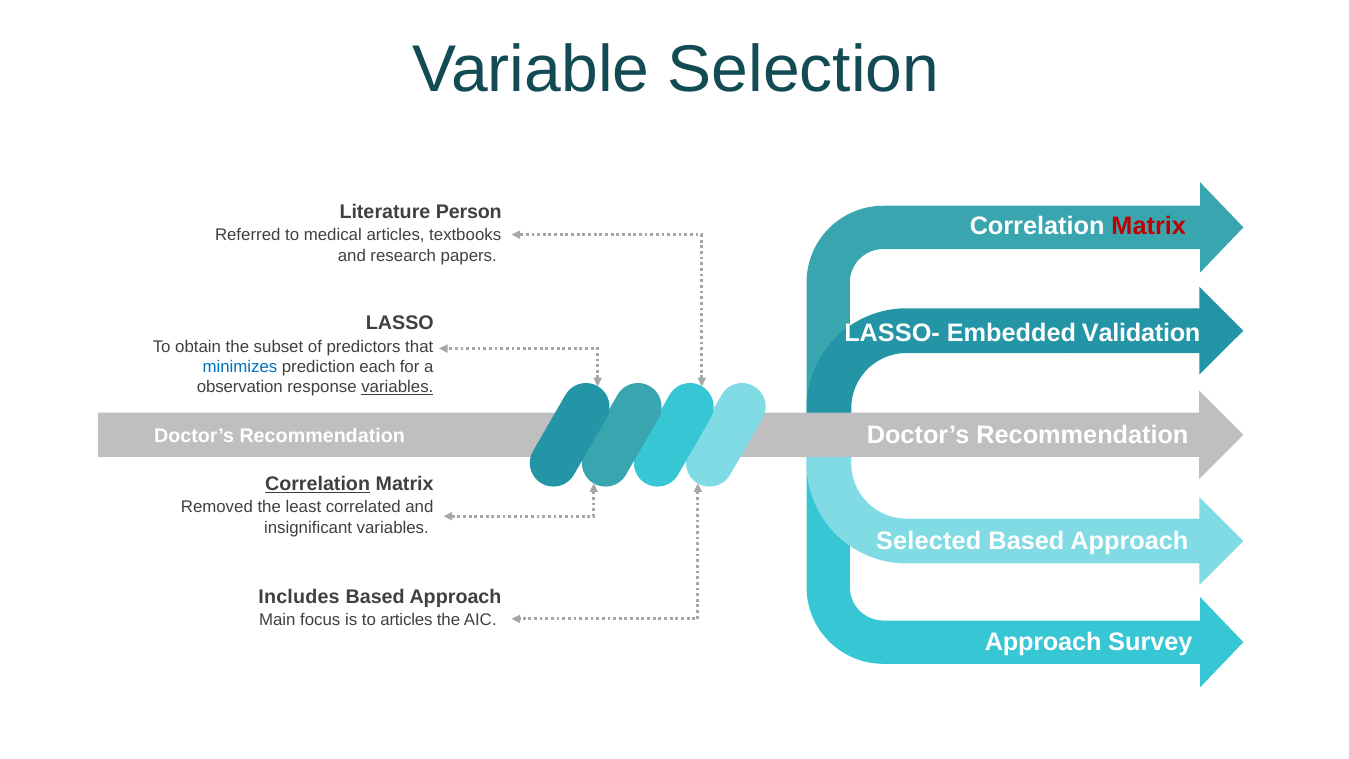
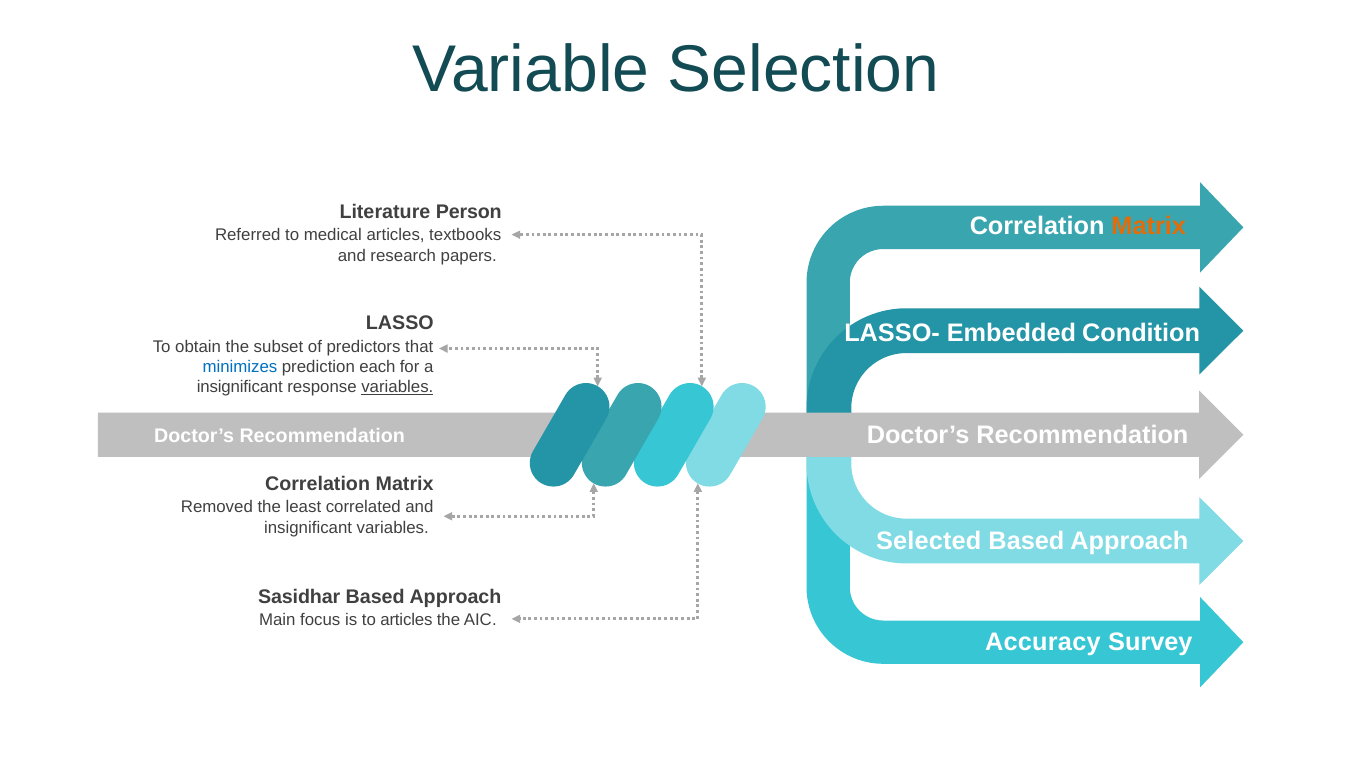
Matrix at (1149, 226) colour: red -> orange
Validation: Validation -> Condition
observation at (240, 387): observation -> insignificant
Correlation at (318, 484) underline: present -> none
Includes: Includes -> Sasidhar
Approach at (1043, 642): Approach -> Accuracy
